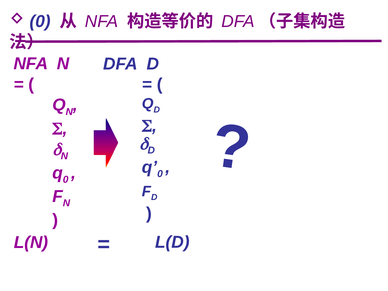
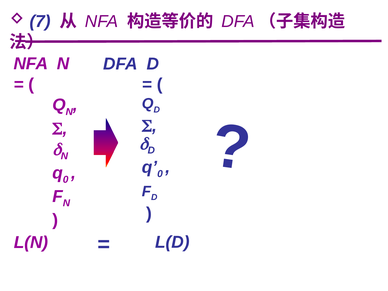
0 at (40, 21): 0 -> 7
